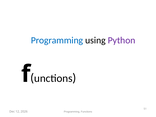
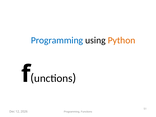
Python colour: purple -> orange
